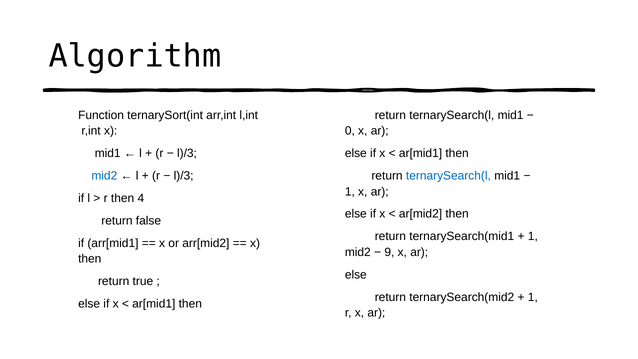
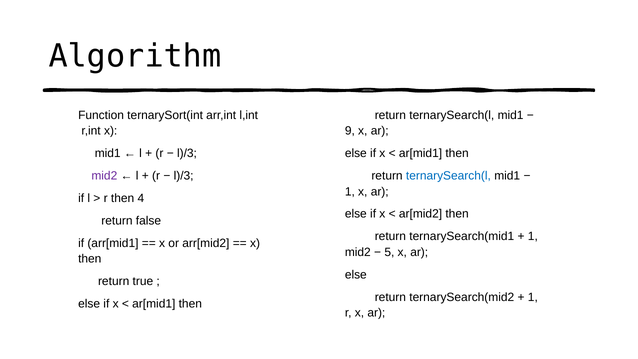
0: 0 -> 9
mid2 at (104, 176) colour: blue -> purple
9: 9 -> 5
